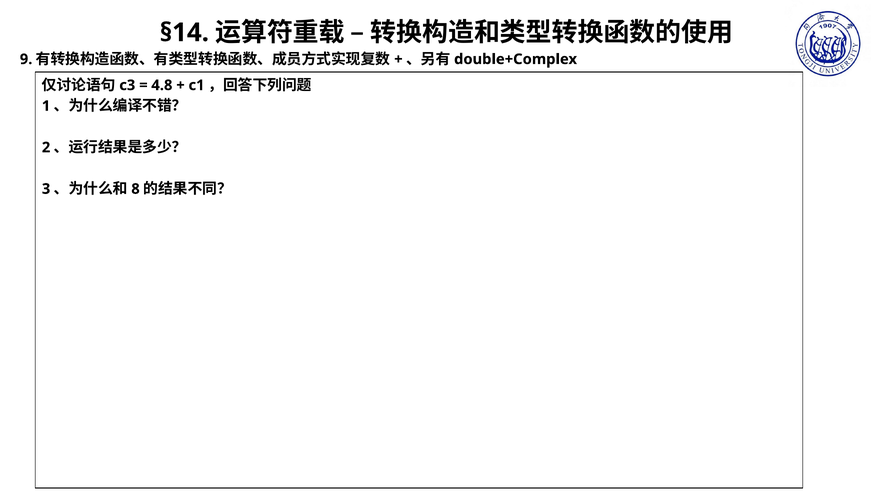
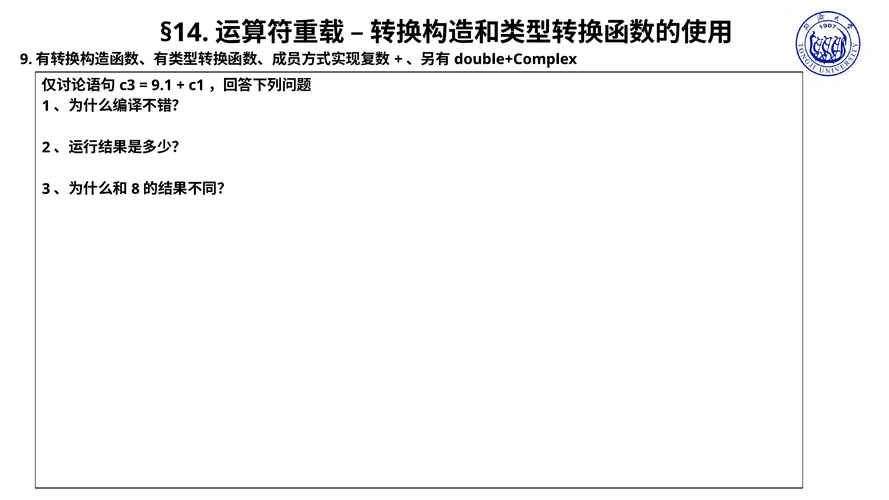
4.8: 4.8 -> 9.1
